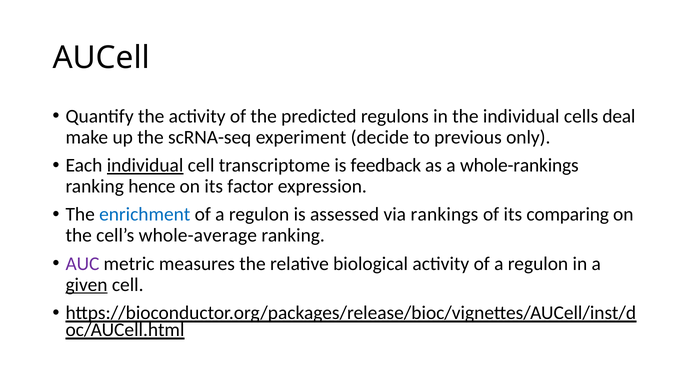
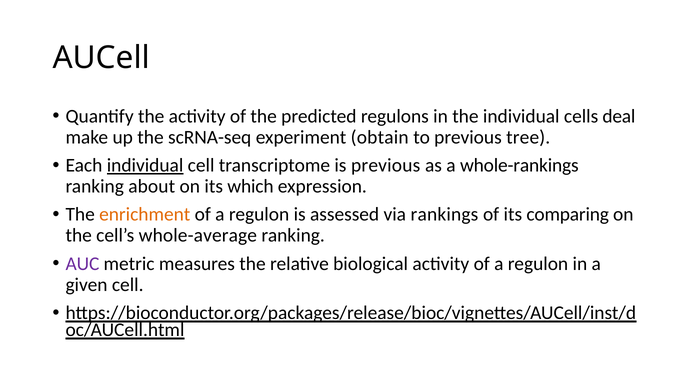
decide: decide -> obtain
only: only -> tree
is feedback: feedback -> previous
hence: hence -> about
factor: factor -> which
enrichment colour: blue -> orange
given underline: present -> none
